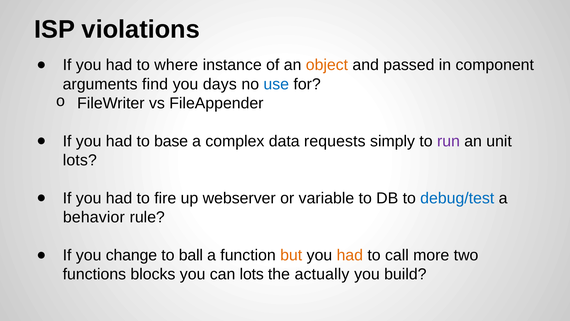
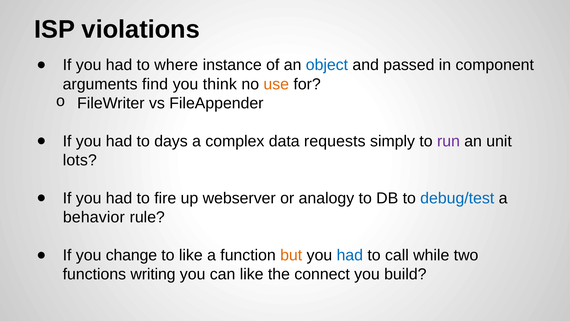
object colour: orange -> blue
days: days -> think
use colour: blue -> orange
base: base -> days
variable: variable -> analogy
to ball: ball -> like
had at (350, 255) colour: orange -> blue
more: more -> while
blocks: blocks -> writing
can lots: lots -> like
actually: actually -> connect
